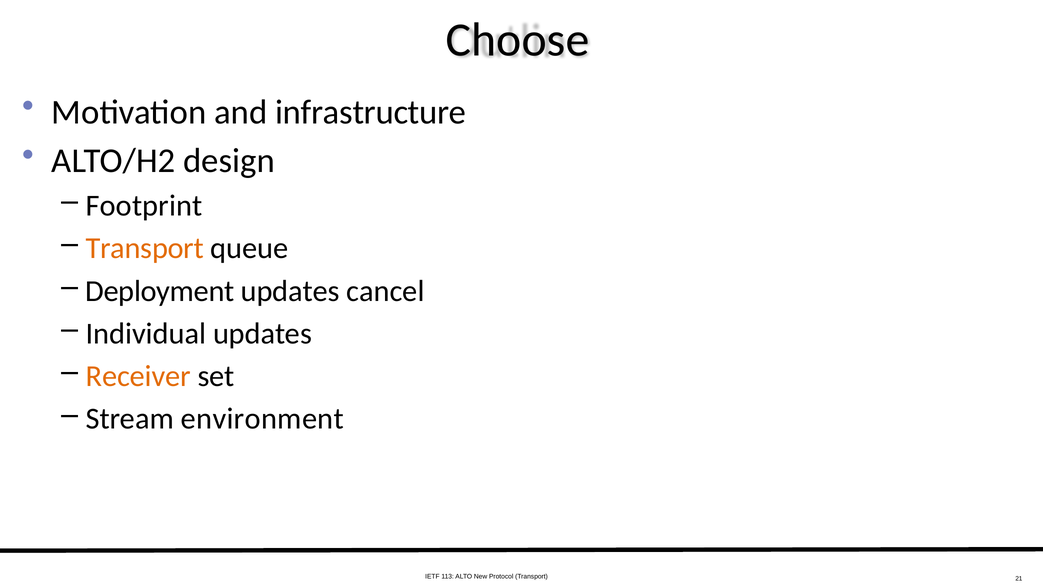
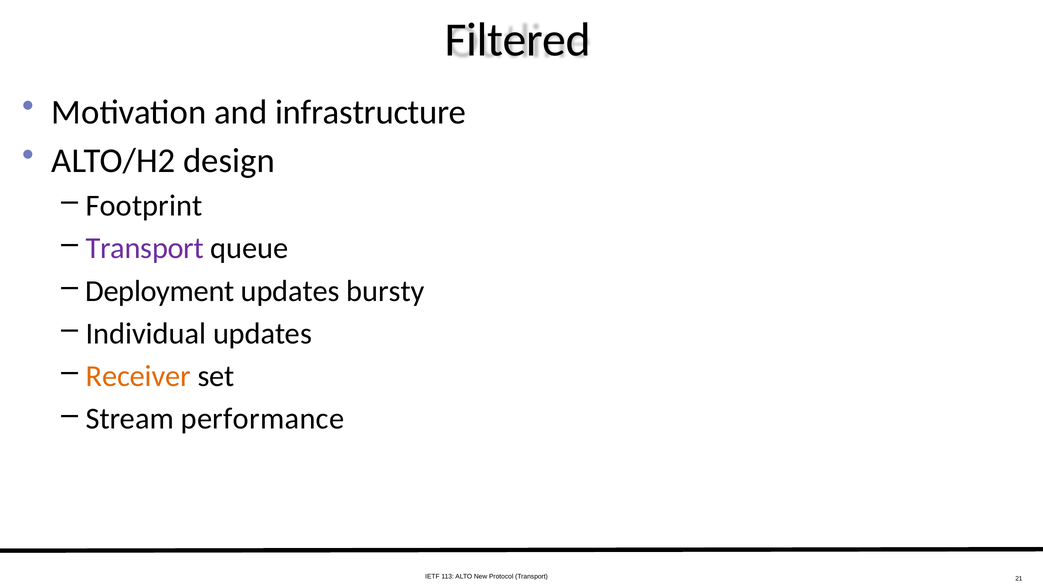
Choose: Choose -> Filtered
Transport at (145, 248) colour: orange -> purple
cancel: cancel -> bursty
environment: environment -> performance
